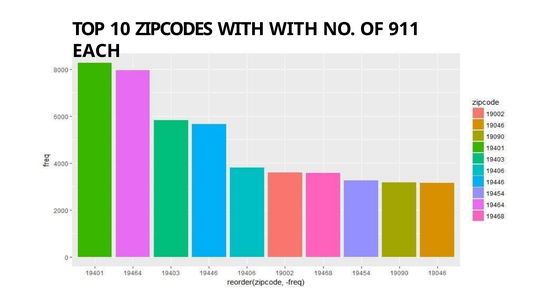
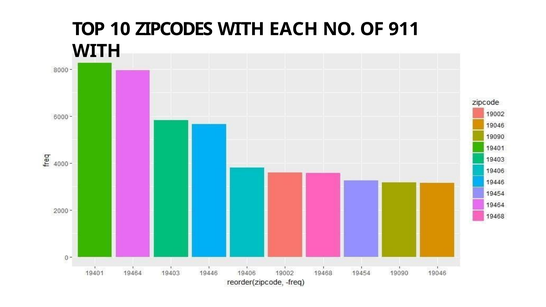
WITH WITH: WITH -> EACH
EACH at (96, 51): EACH -> WITH
